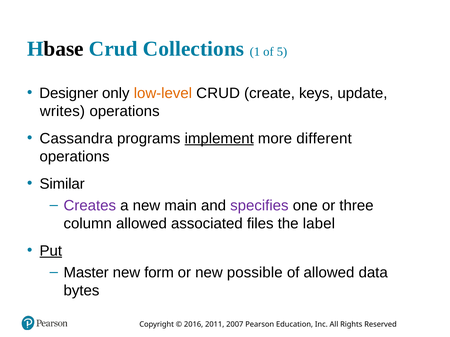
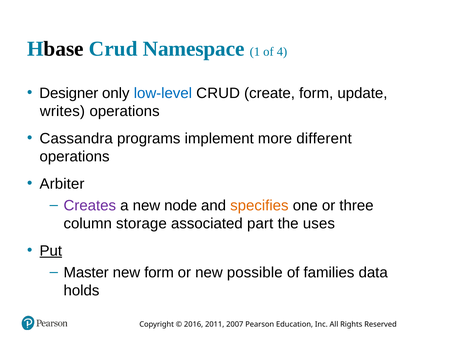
Collections: Collections -> Namespace
5: 5 -> 4
low-level colour: orange -> blue
create keys: keys -> form
implement underline: present -> none
Similar: Similar -> Arbiter
main: main -> node
specifies colour: purple -> orange
column allowed: allowed -> storage
files: files -> part
label: label -> uses
of allowed: allowed -> families
bytes: bytes -> holds
